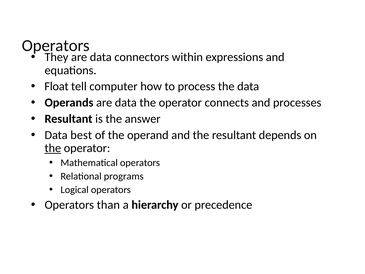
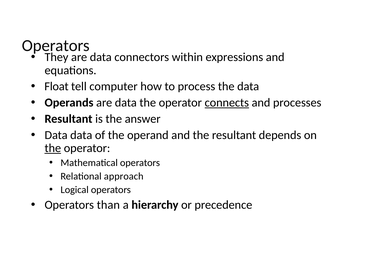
connects underline: none -> present
Data best: best -> data
programs: programs -> approach
